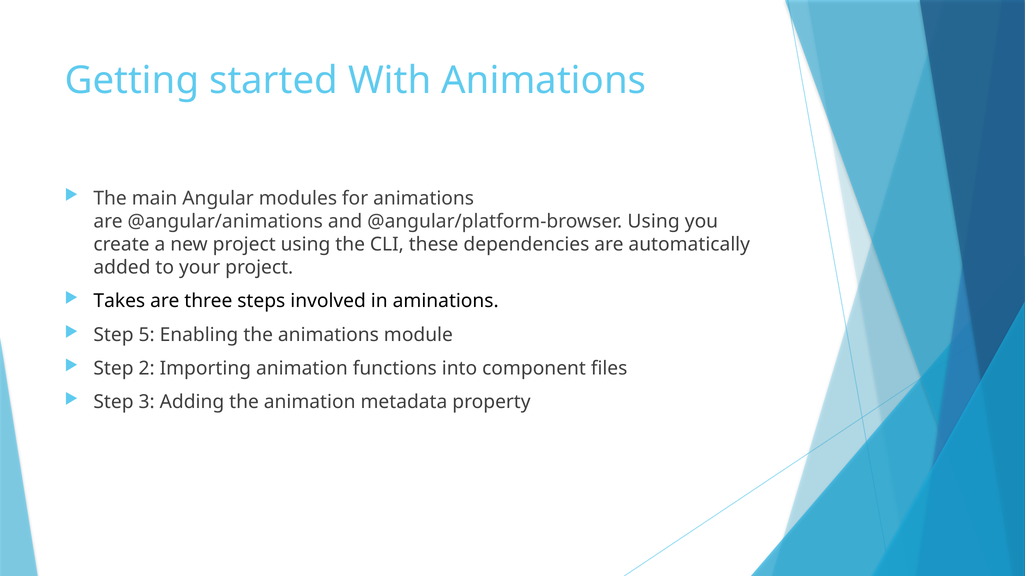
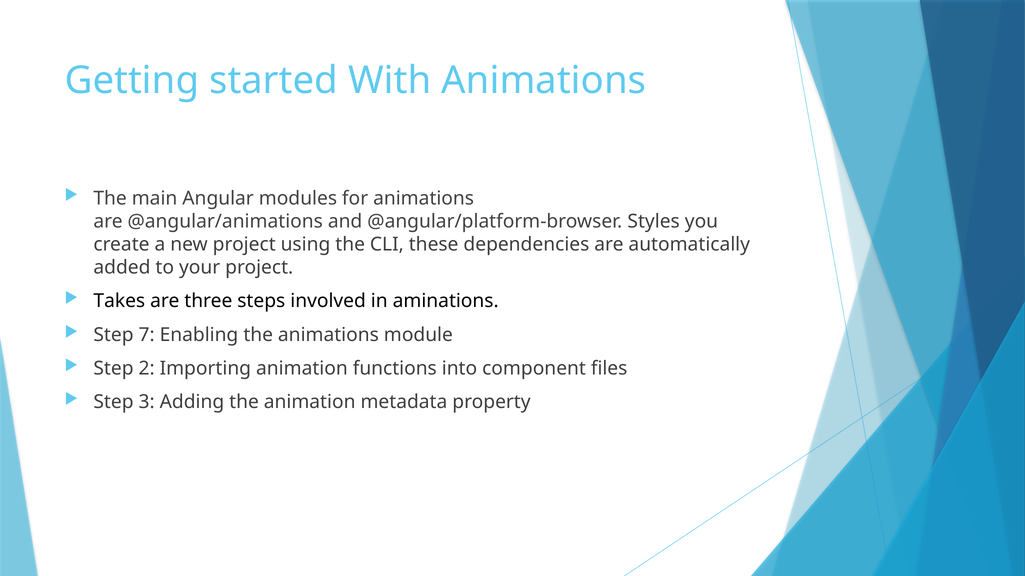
@angular/platform-browser Using: Using -> Styles
5: 5 -> 7
